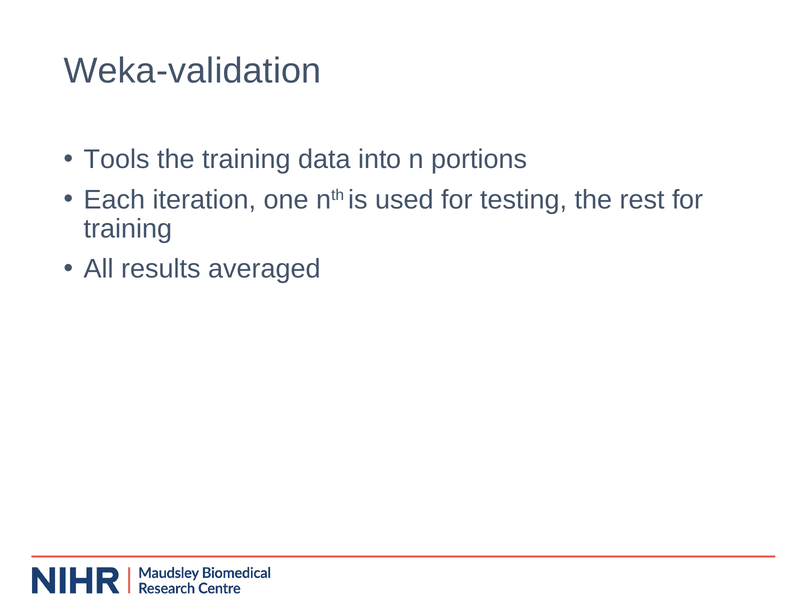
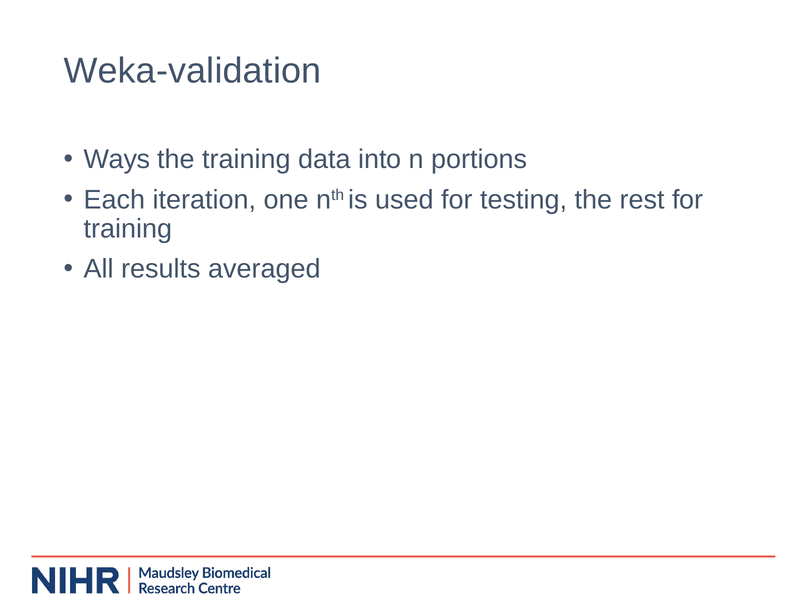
Tools: Tools -> Ways
